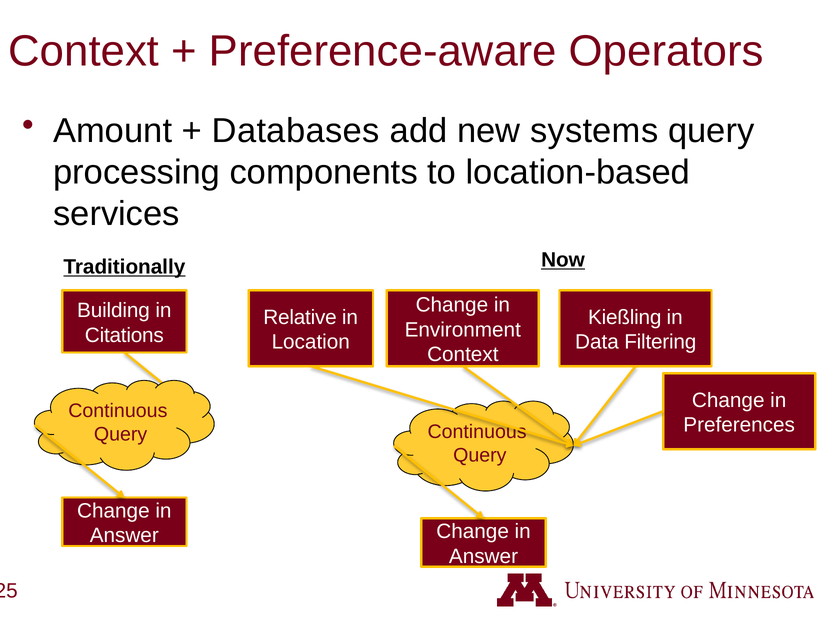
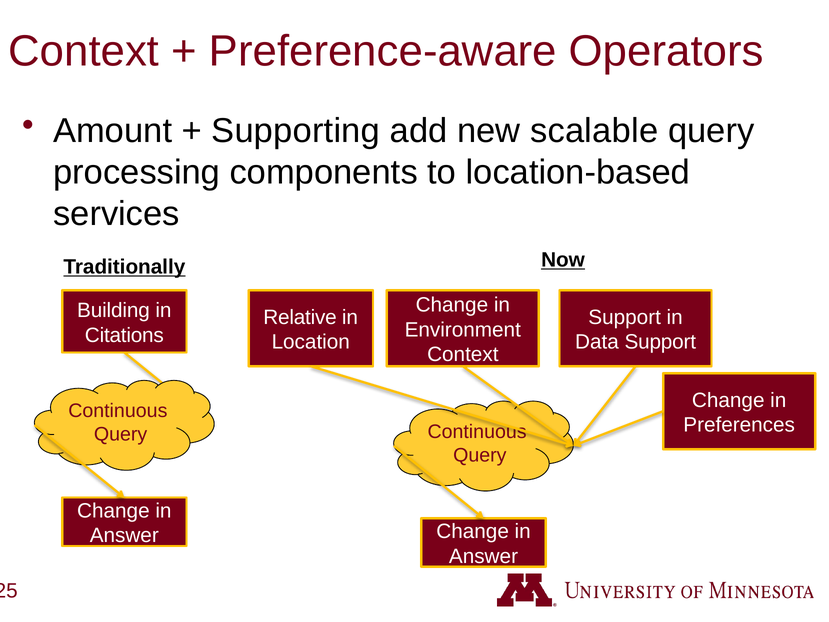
Databases: Databases -> Supporting
systems: systems -> scalable
Kießling at (625, 317): Kießling -> Support
Data Filtering: Filtering -> Support
